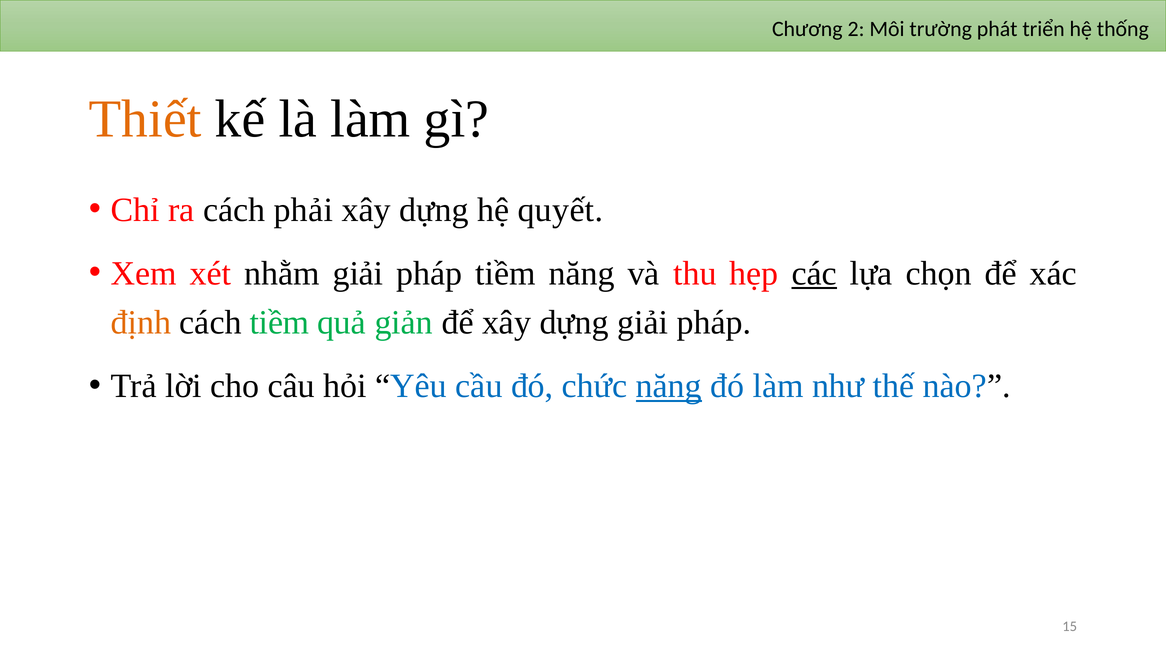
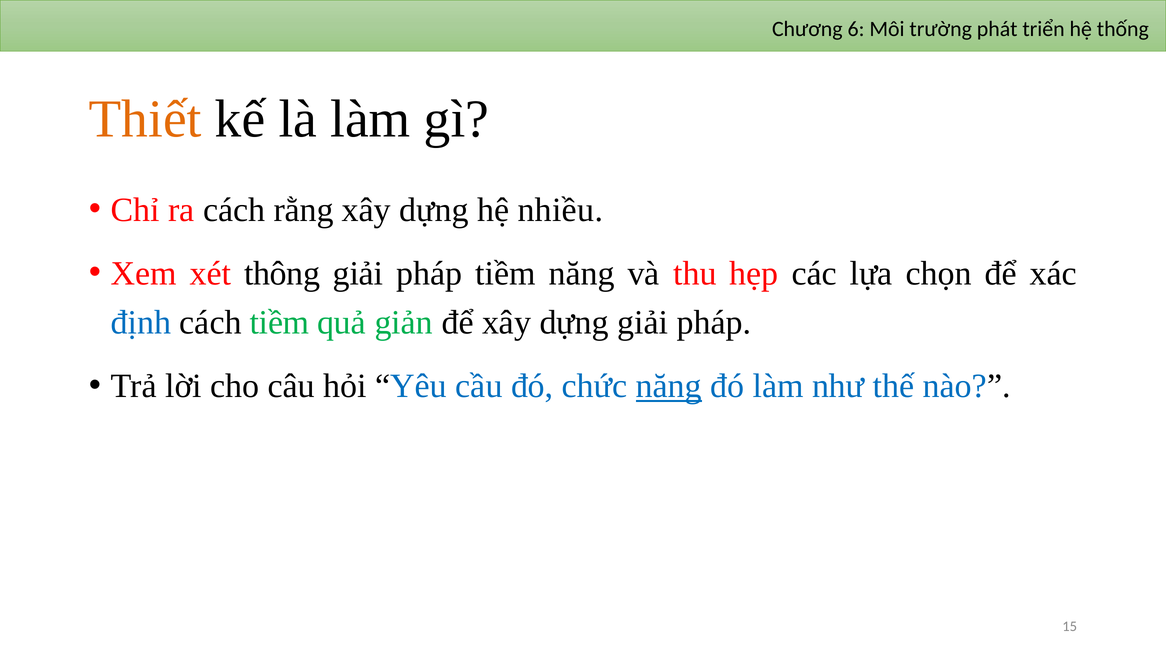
2: 2 -> 6
phải: phải -> rằng
quyết: quyết -> nhiều
nhằm: nhằm -> thông
các underline: present -> none
định colour: orange -> blue
